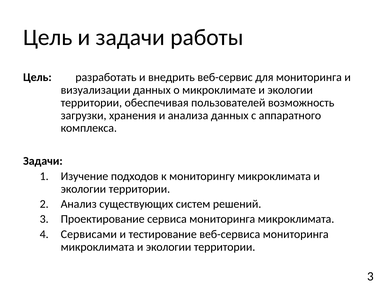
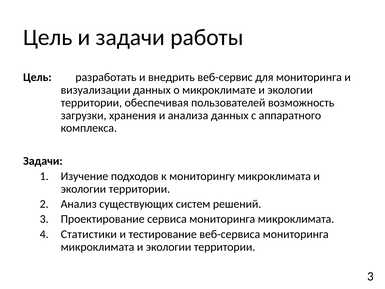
Сервисами: Сервисами -> Статистики
